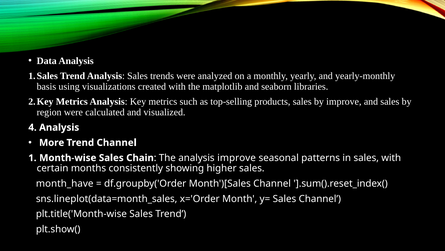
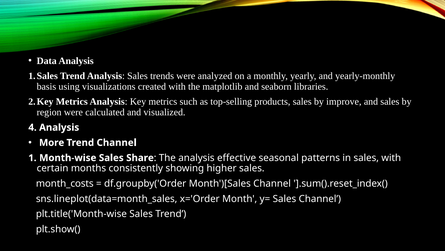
Chain: Chain -> Share
analysis improve: improve -> effective
month_have: month_have -> month_costs
